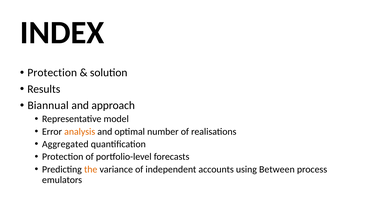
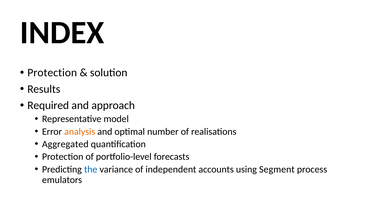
Biannual: Biannual -> Required
the colour: orange -> blue
Between: Between -> Segment
